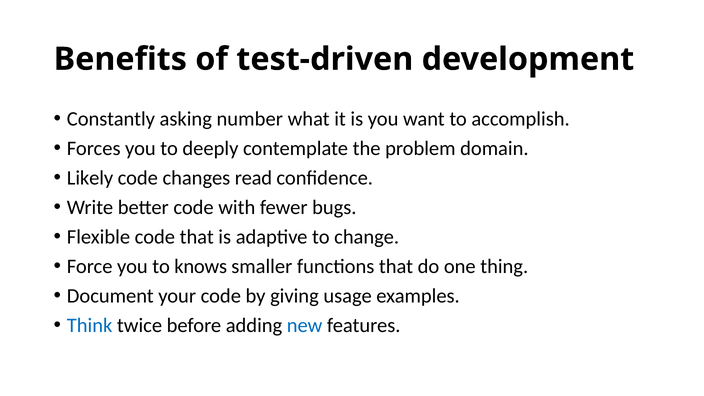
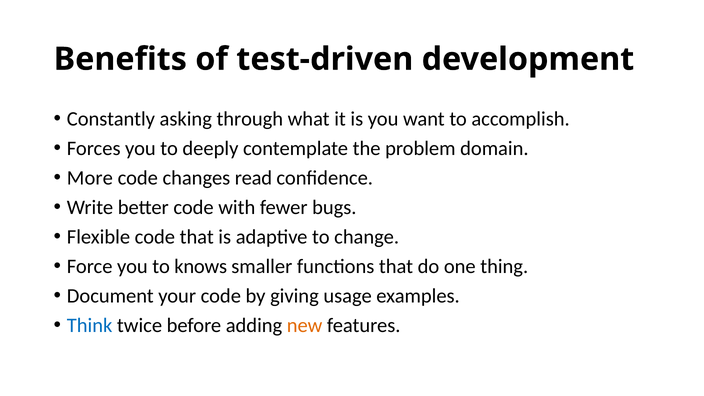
number: number -> through
Likely: Likely -> More
new colour: blue -> orange
